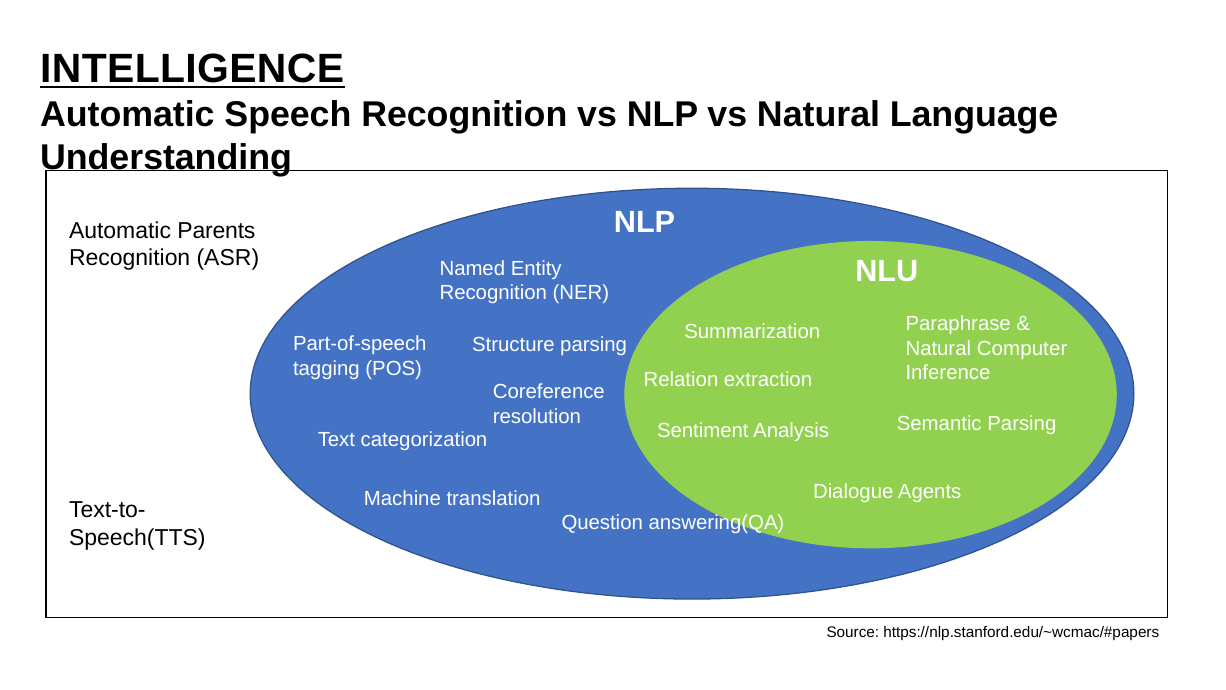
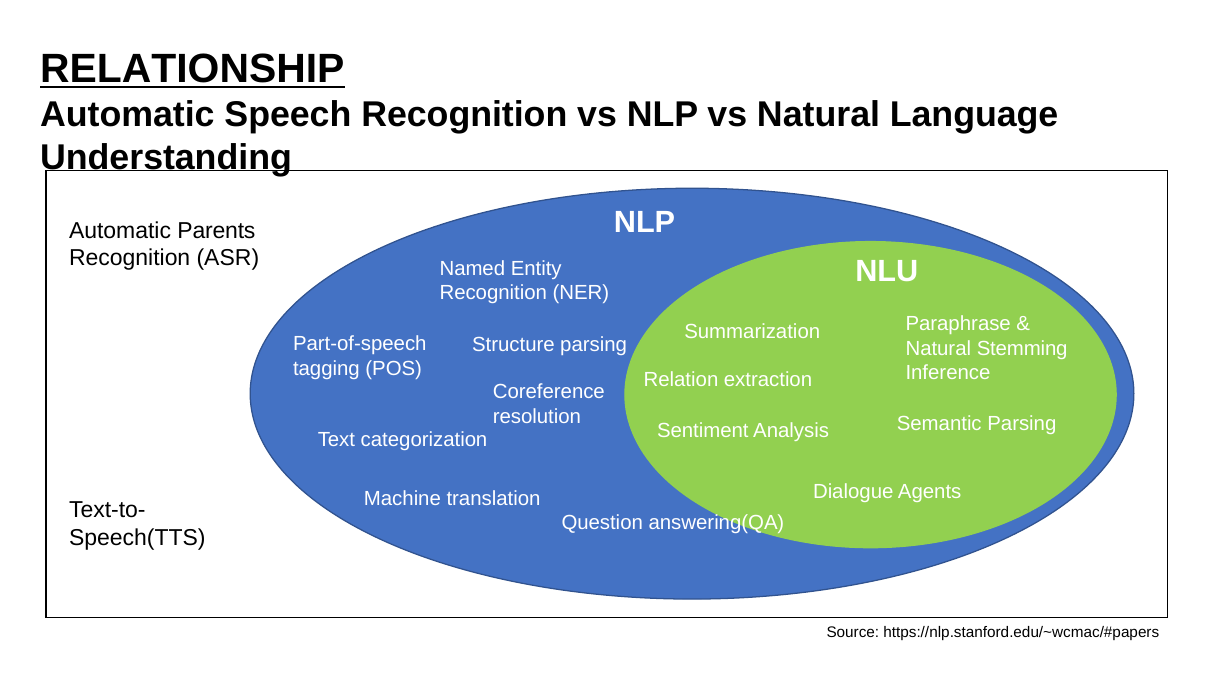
INTELLIGENCE: INTELLIGENCE -> RELATIONSHIP
Computer: Computer -> Stemming
